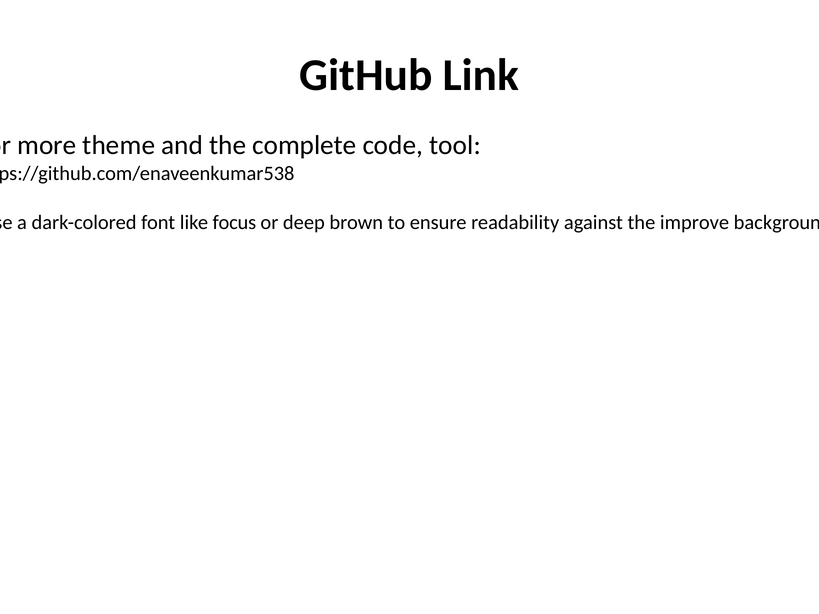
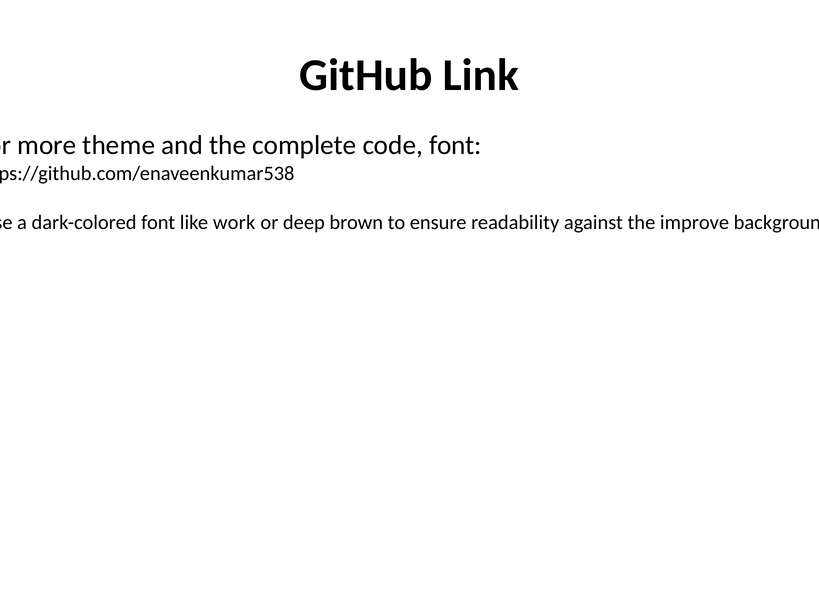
code tool: tool -> font
focus: focus -> work
